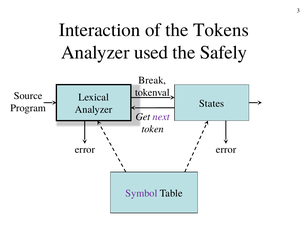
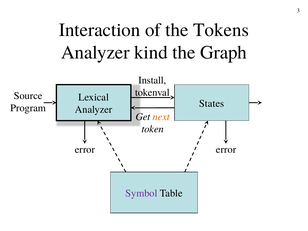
used: used -> kind
Safely: Safely -> Graph
Break: Break -> Install
next colour: purple -> orange
